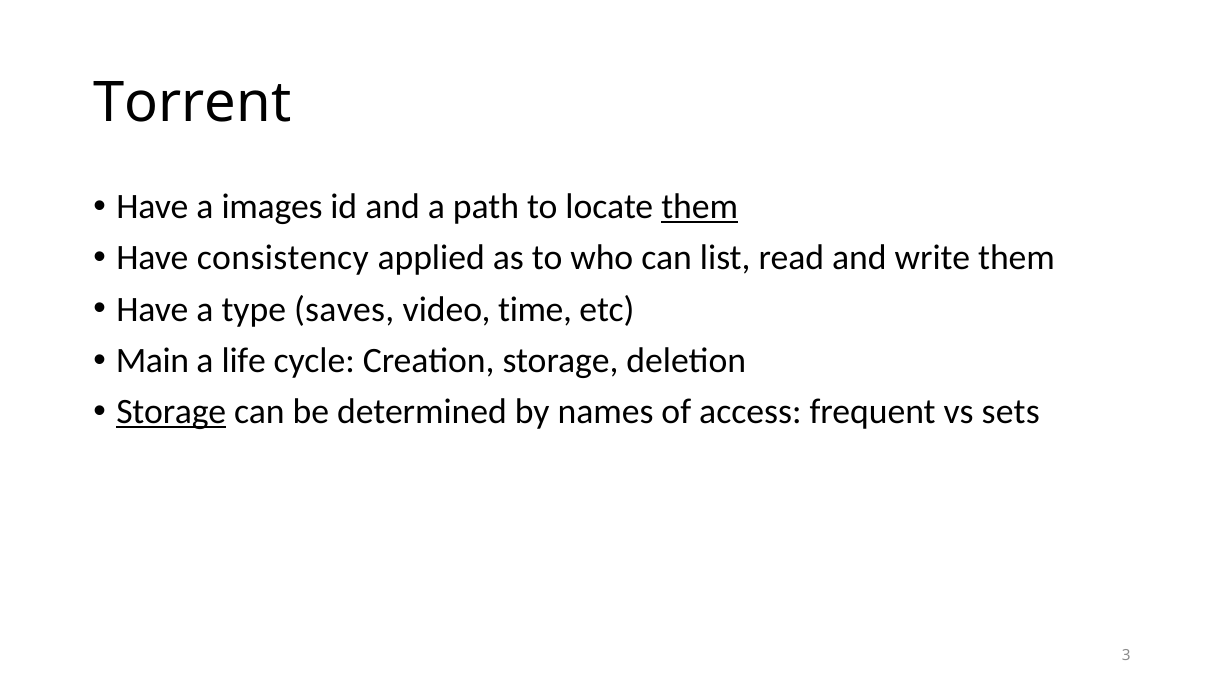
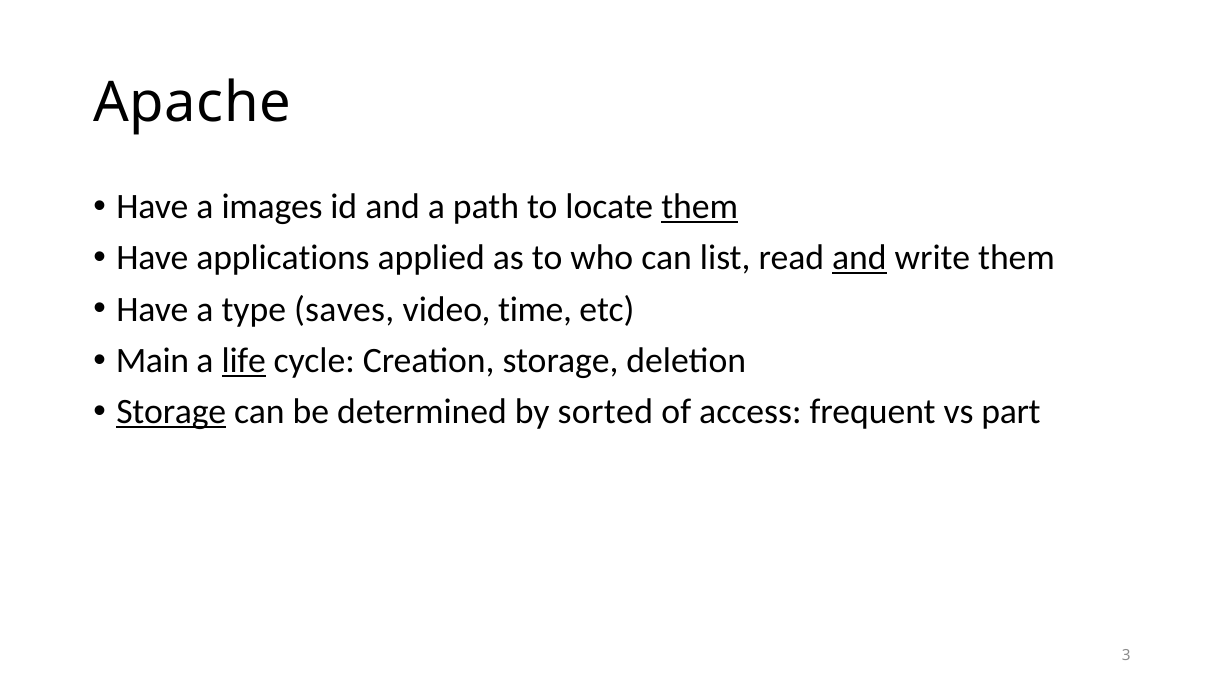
Torrent: Torrent -> Apache
consistency: consistency -> applications
and at (859, 258) underline: none -> present
life underline: none -> present
names: names -> sorted
sets: sets -> part
